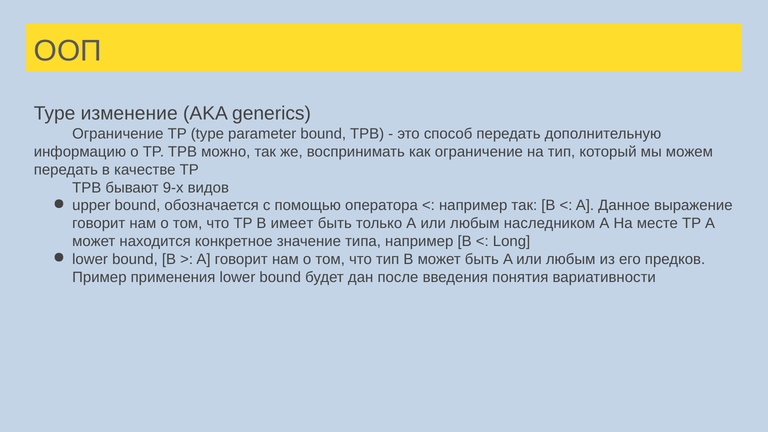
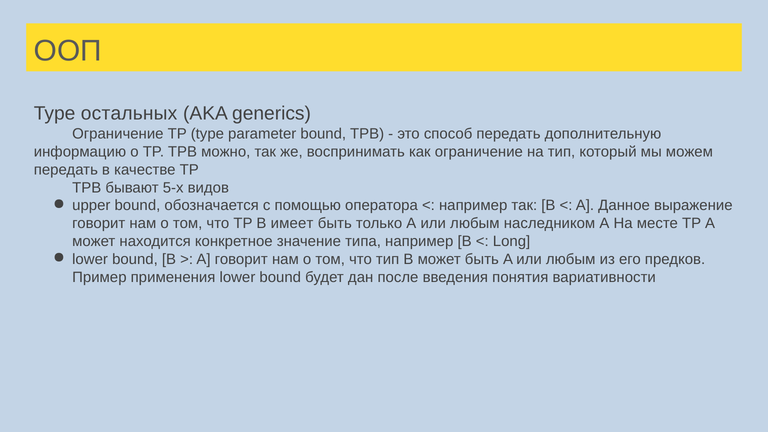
изменение: изменение -> остальных
9-х: 9-х -> 5-х
